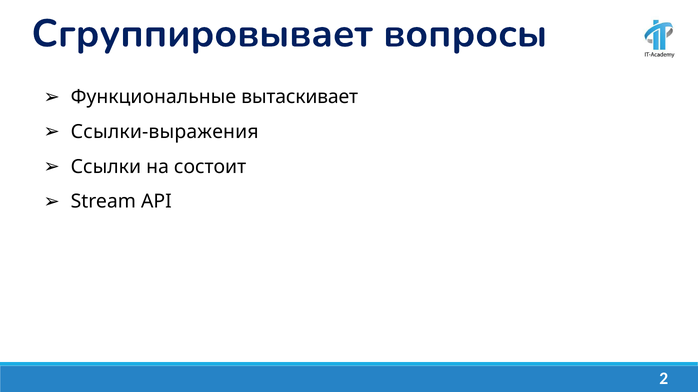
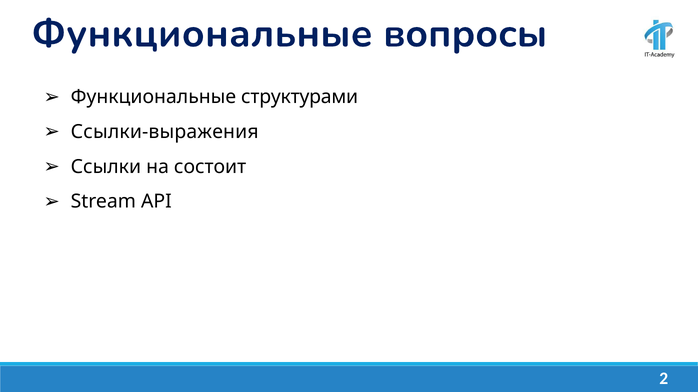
Сгруппировывает at (202, 34): Сгруппировывает -> Функциональные
вытаскивает: вытаскивает -> структурами
